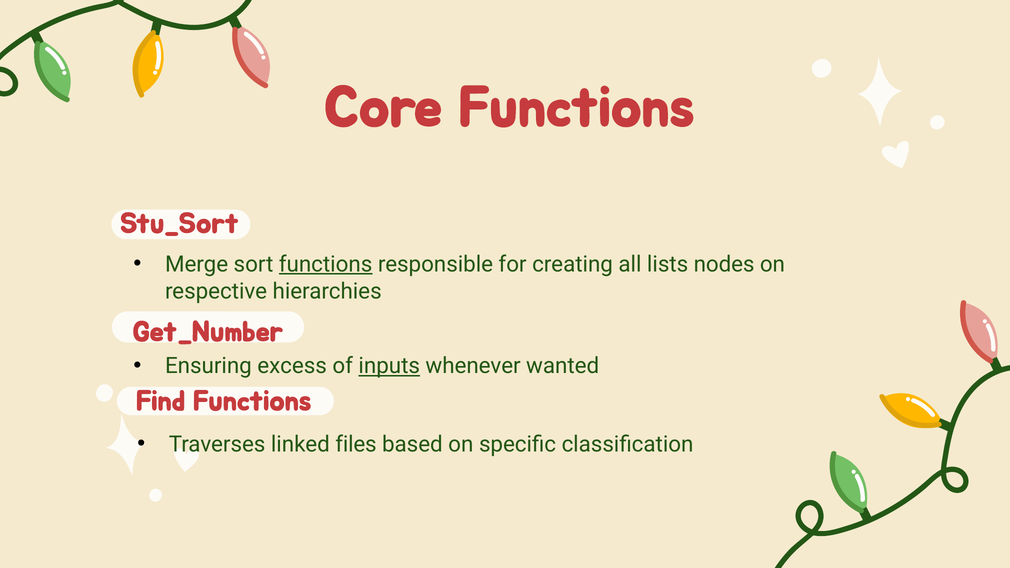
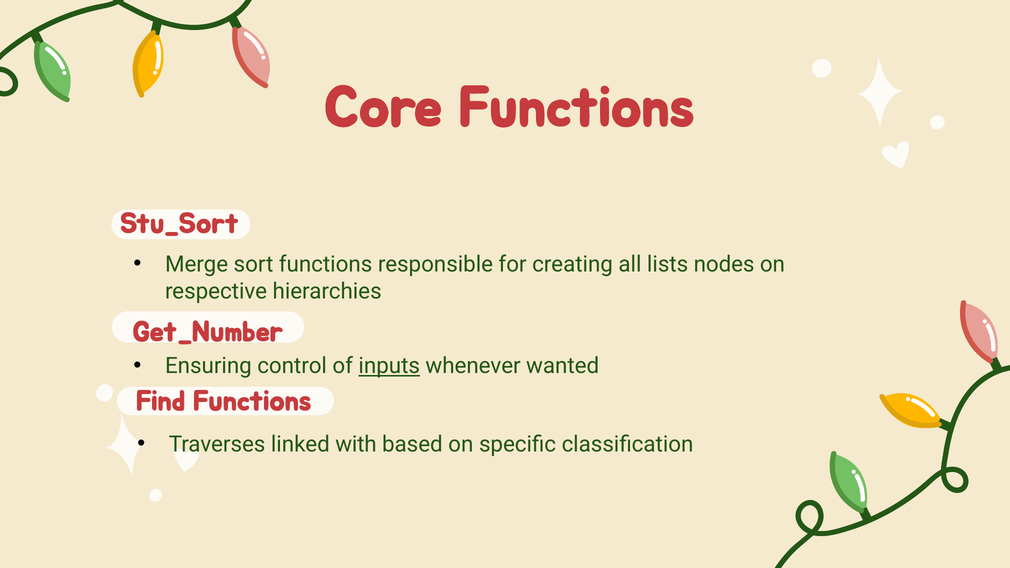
functions at (326, 264) underline: present -> none
excess: excess -> control
files: files -> with
